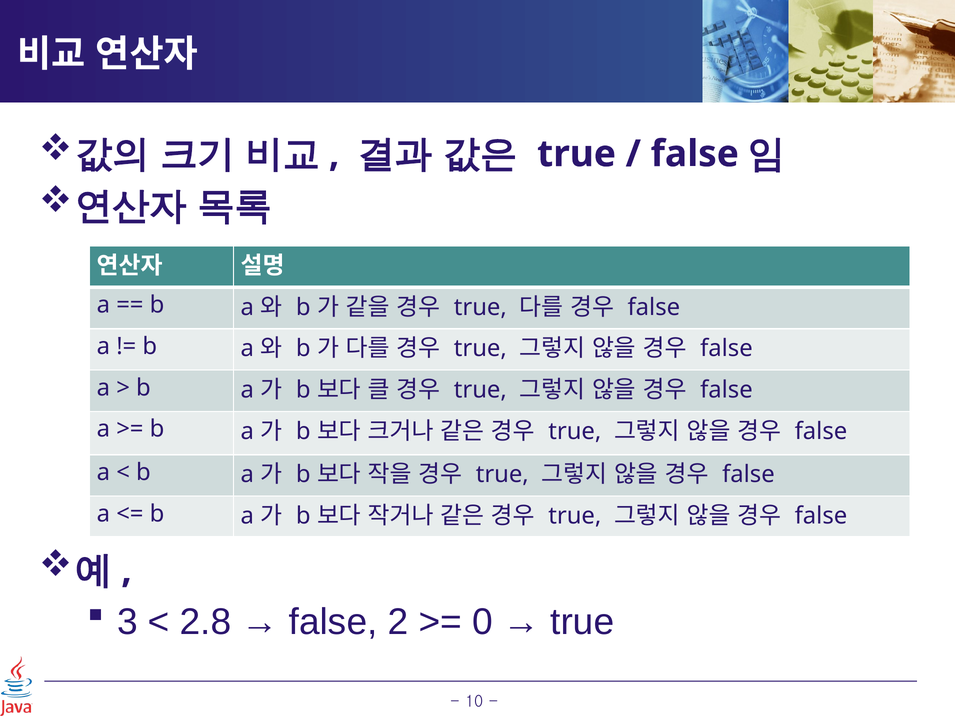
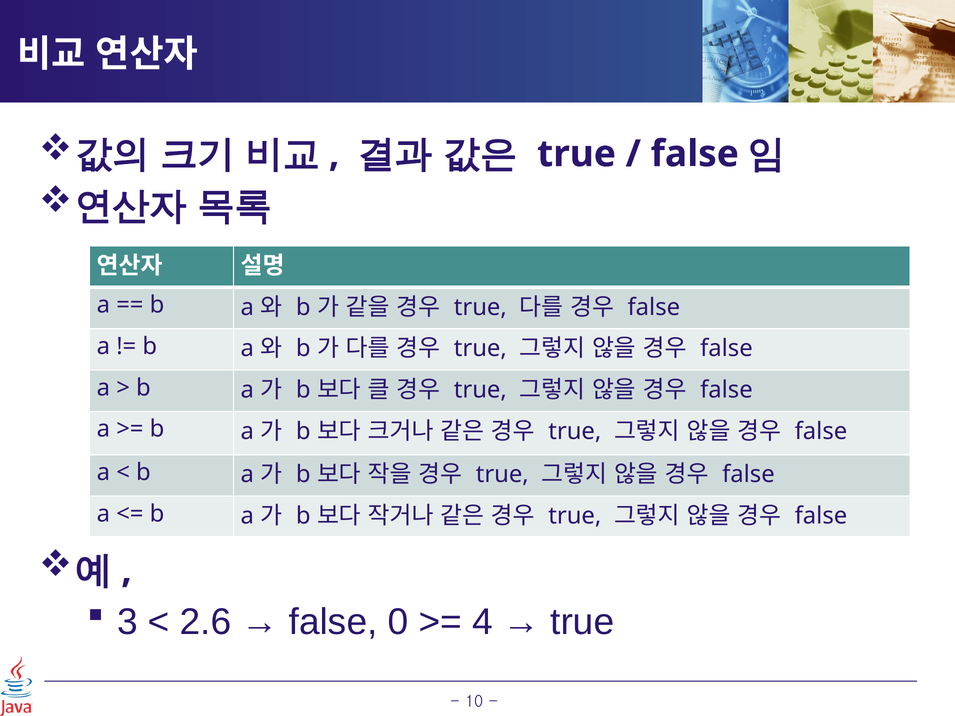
2.8: 2.8 -> 2.6
2: 2 -> 0
0: 0 -> 4
